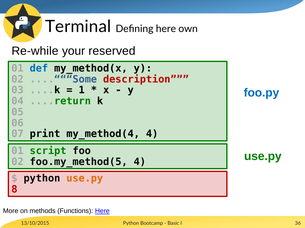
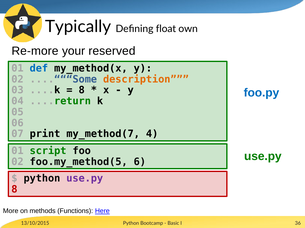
Terminal: Terminal -> Typically
Defining here: here -> float
Re-while: Re-while -> Re-more
description colour: red -> orange
1 at (82, 90): 1 -> 8
my_method(4: my_method(4 -> my_method(7
foo.my_method(5 4: 4 -> 6
use.py at (85, 179) colour: orange -> purple
